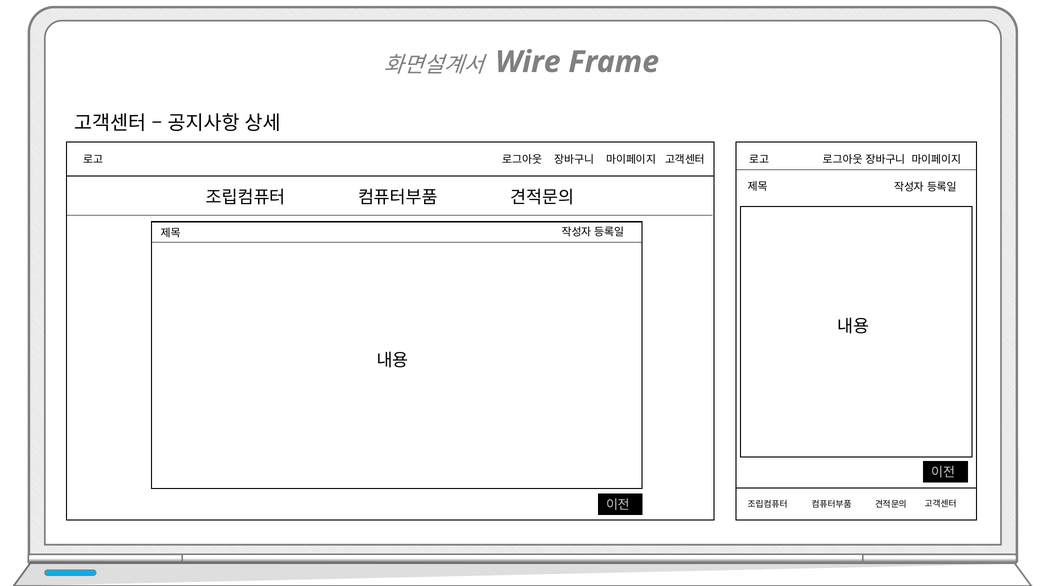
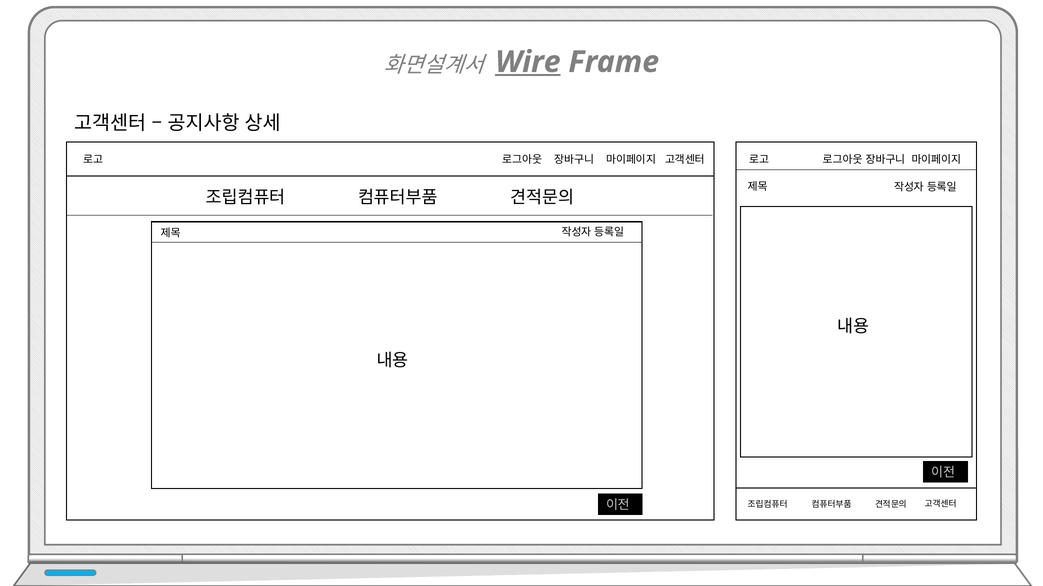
Wire underline: none -> present
